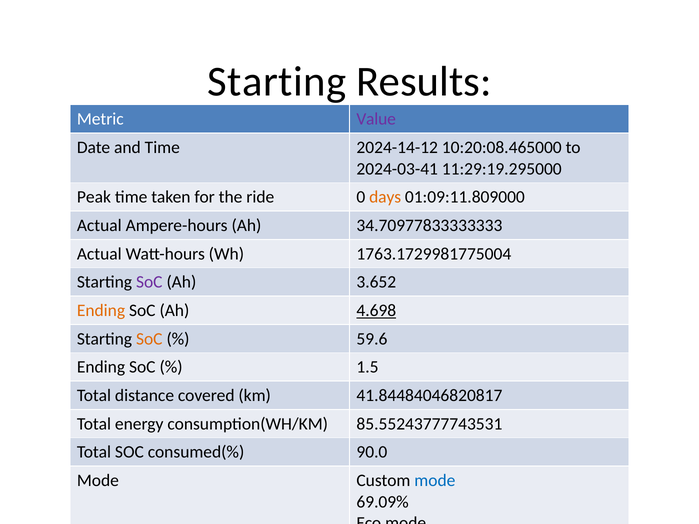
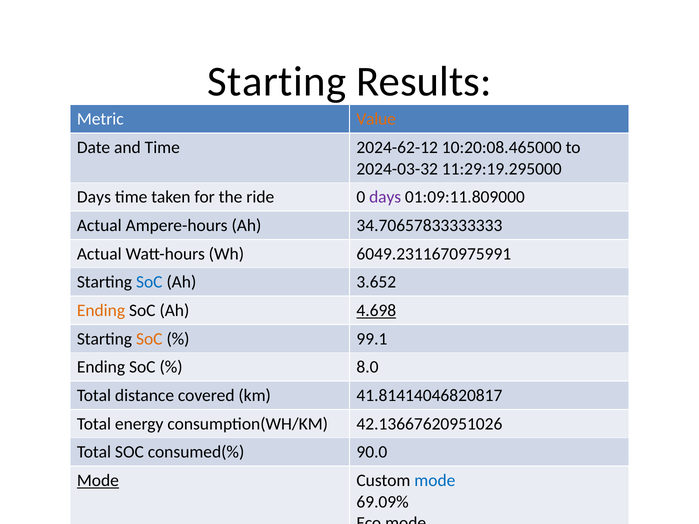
Value colour: purple -> orange
2024-14-12: 2024-14-12 -> 2024-62-12
2024-03-41: 2024-03-41 -> 2024-03-32
Peak at (94, 197): Peak -> Days
days at (385, 197) colour: orange -> purple
34.70977833333333: 34.70977833333333 -> 34.70657833333333
1763.1729981775004: 1763.1729981775004 -> 6049.2311670975991
SoC at (149, 282) colour: purple -> blue
59.6: 59.6 -> 99.1
1.5: 1.5 -> 8.0
41.84484046820817: 41.84484046820817 -> 41.81414046820817
85.55243777743531: 85.55243777743531 -> 42.13667620951026
Mode at (98, 481) underline: none -> present
